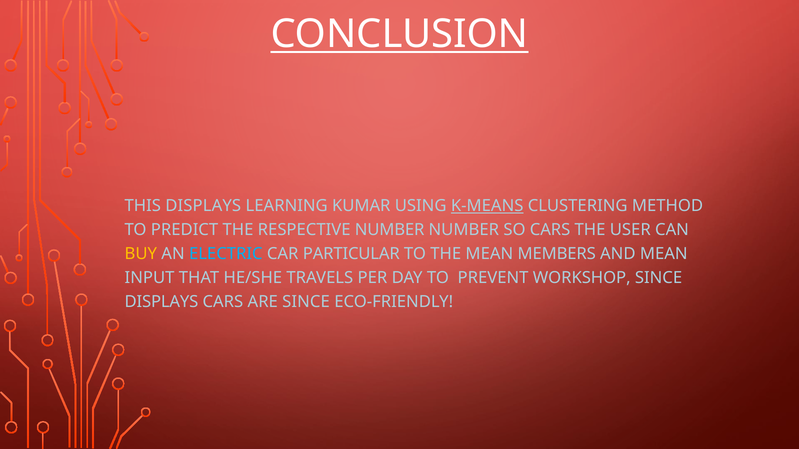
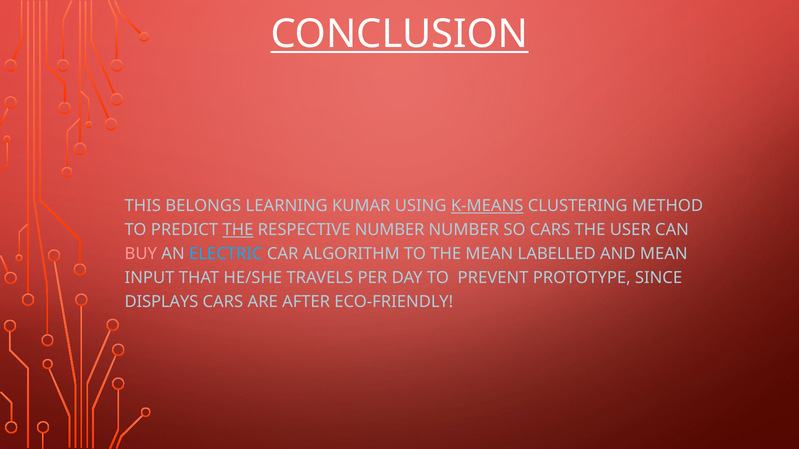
THIS DISPLAYS: DISPLAYS -> BELONGS
THE at (238, 230) underline: none -> present
BUY colour: yellow -> pink
PARTICULAR: PARTICULAR -> ALGORITHM
MEMBERS: MEMBERS -> LABELLED
WORKSHOP: WORKSHOP -> PROTOTYPE
ARE SINCE: SINCE -> AFTER
